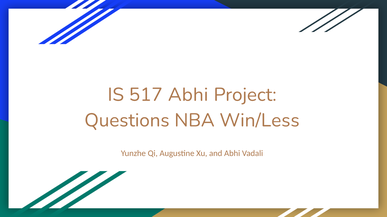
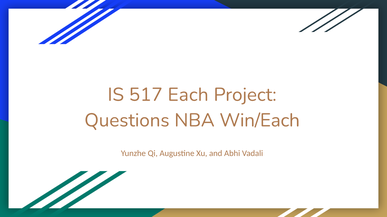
517 Abhi: Abhi -> Each
Win/Less: Win/Less -> Win/Each
